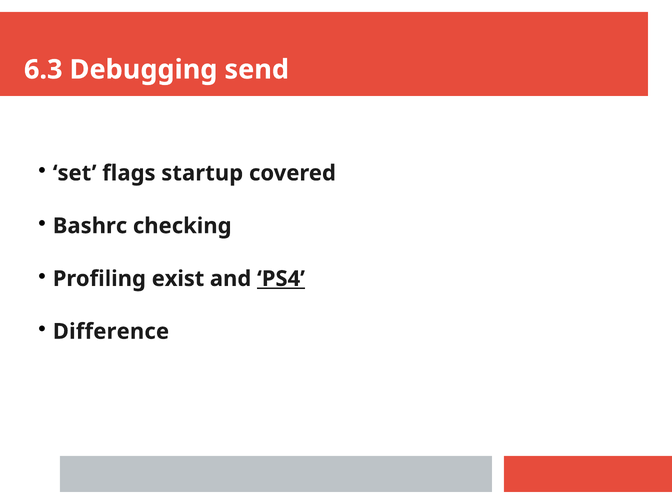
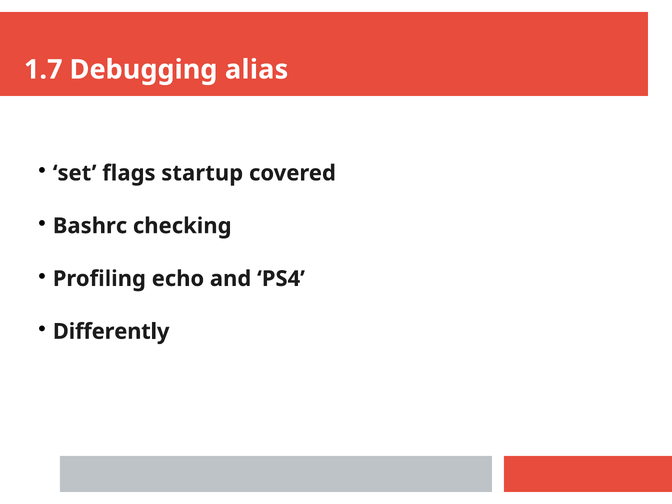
6.3: 6.3 -> 1.7
send: send -> alias
exist: exist -> echo
PS4 underline: present -> none
Difference: Difference -> Differently
